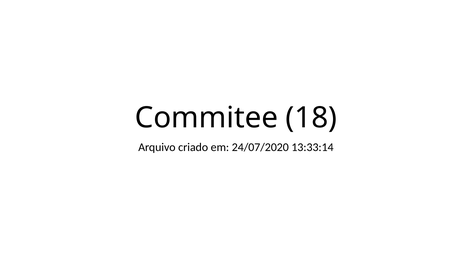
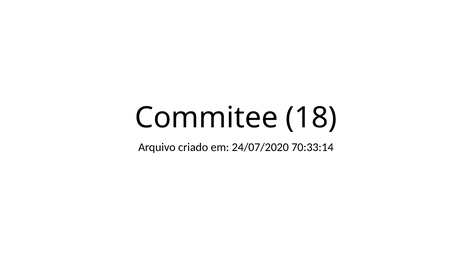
13:33:14: 13:33:14 -> 70:33:14
